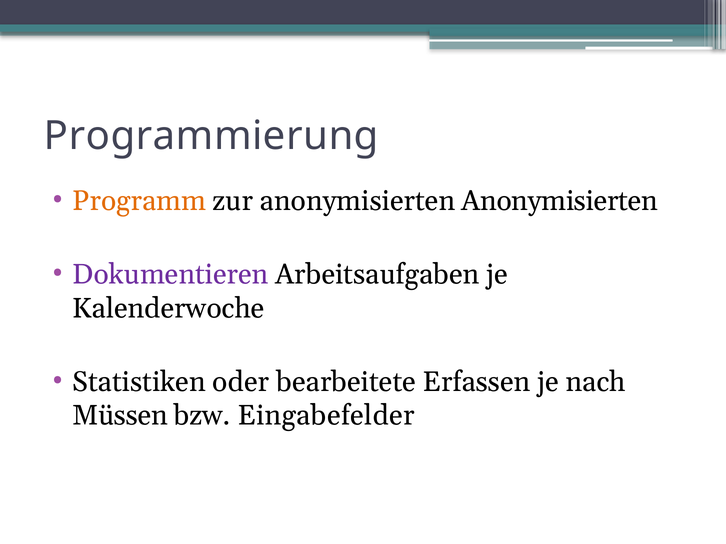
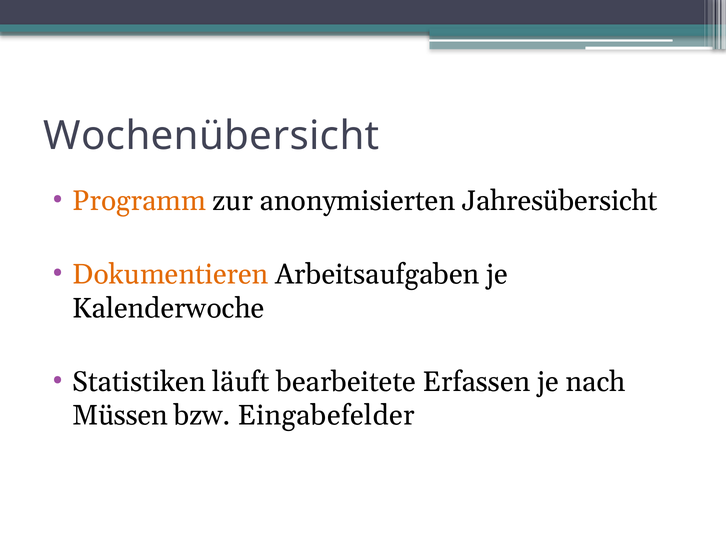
Programmierung: Programmierung -> Wochenübersicht
anonymisierten Anonymisierten: Anonymisierten -> Jahresübersicht
Dokumentieren colour: purple -> orange
oder: oder -> läuft
